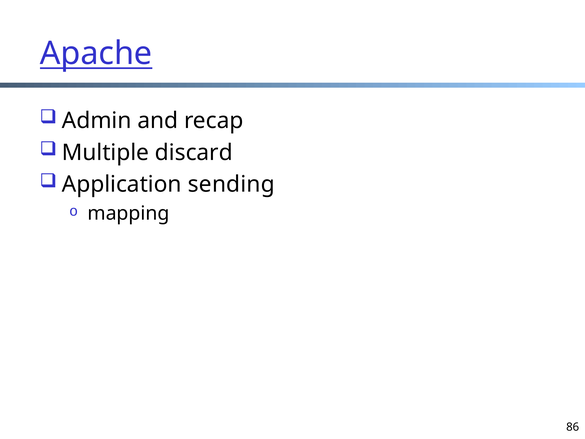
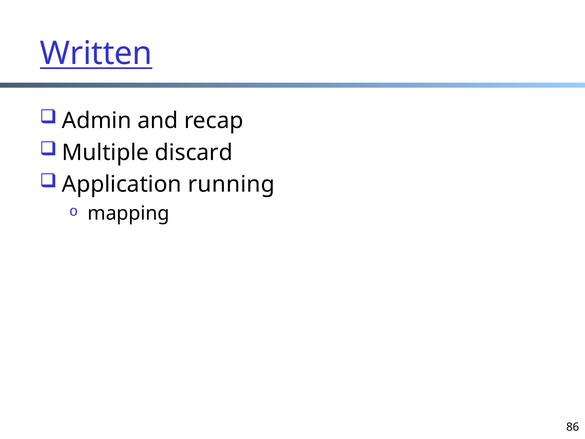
Apache: Apache -> Written
sending: sending -> running
